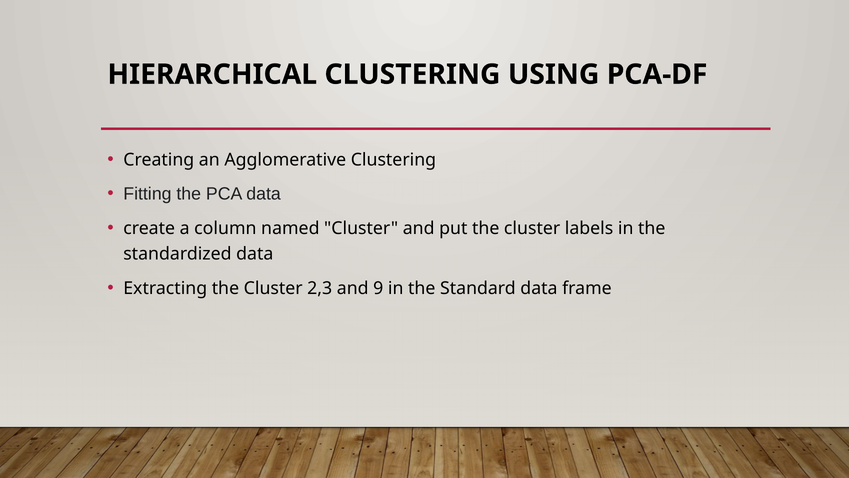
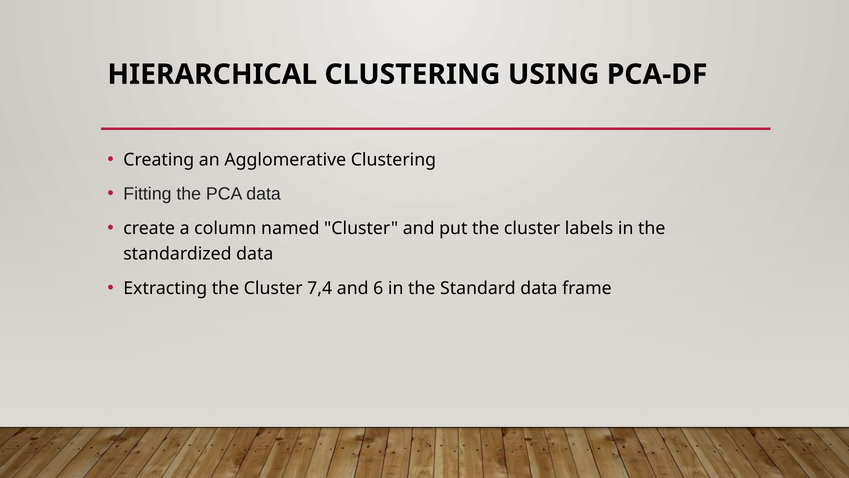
2,3: 2,3 -> 7,4
9: 9 -> 6
